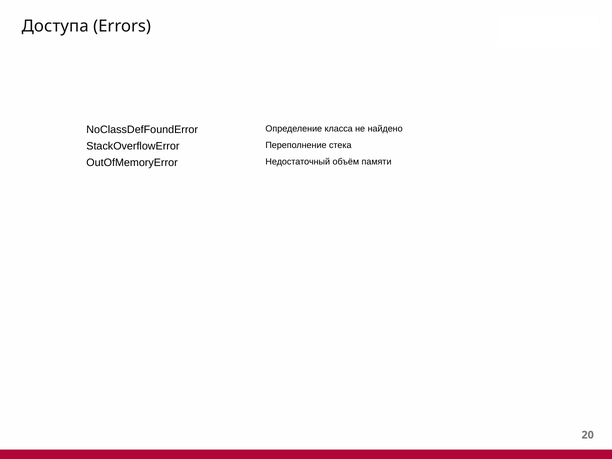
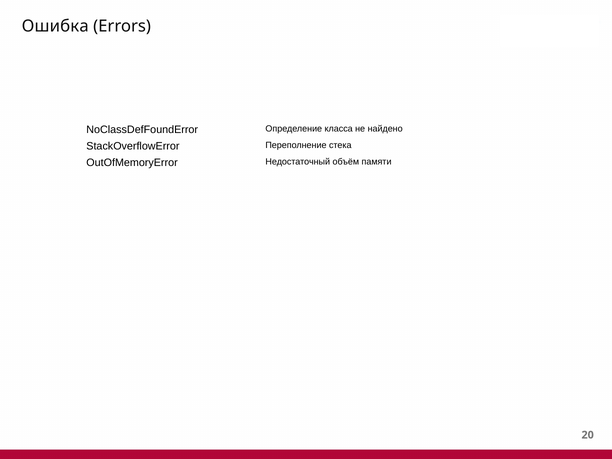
Доступа: Доступа -> Ошибка
